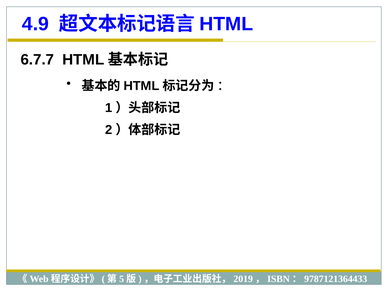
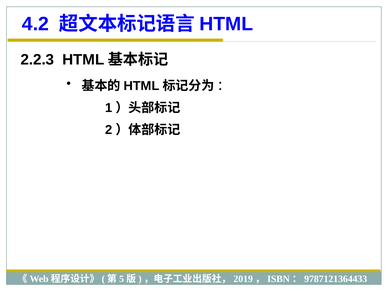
4.9: 4.9 -> 4.2
6.7.7: 6.7.7 -> 2.2.3
